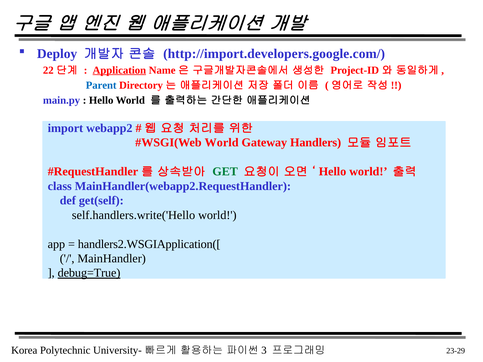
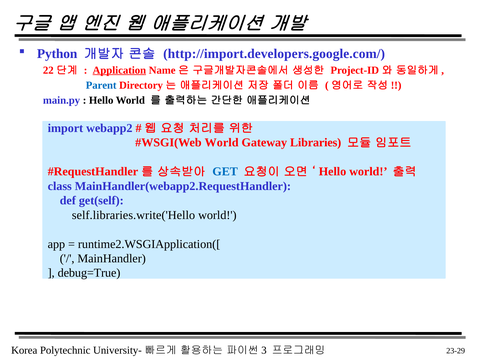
Deploy: Deploy -> Python
Handlers: Handlers -> Libraries
GET colour: green -> blue
self.handlers.write('Hello: self.handlers.write('Hello -> self.libraries.write('Hello
handlers2.WSGIApplication([: handlers2.WSGIApplication([ -> runtime2.WSGIApplication([
debug=True underline: present -> none
